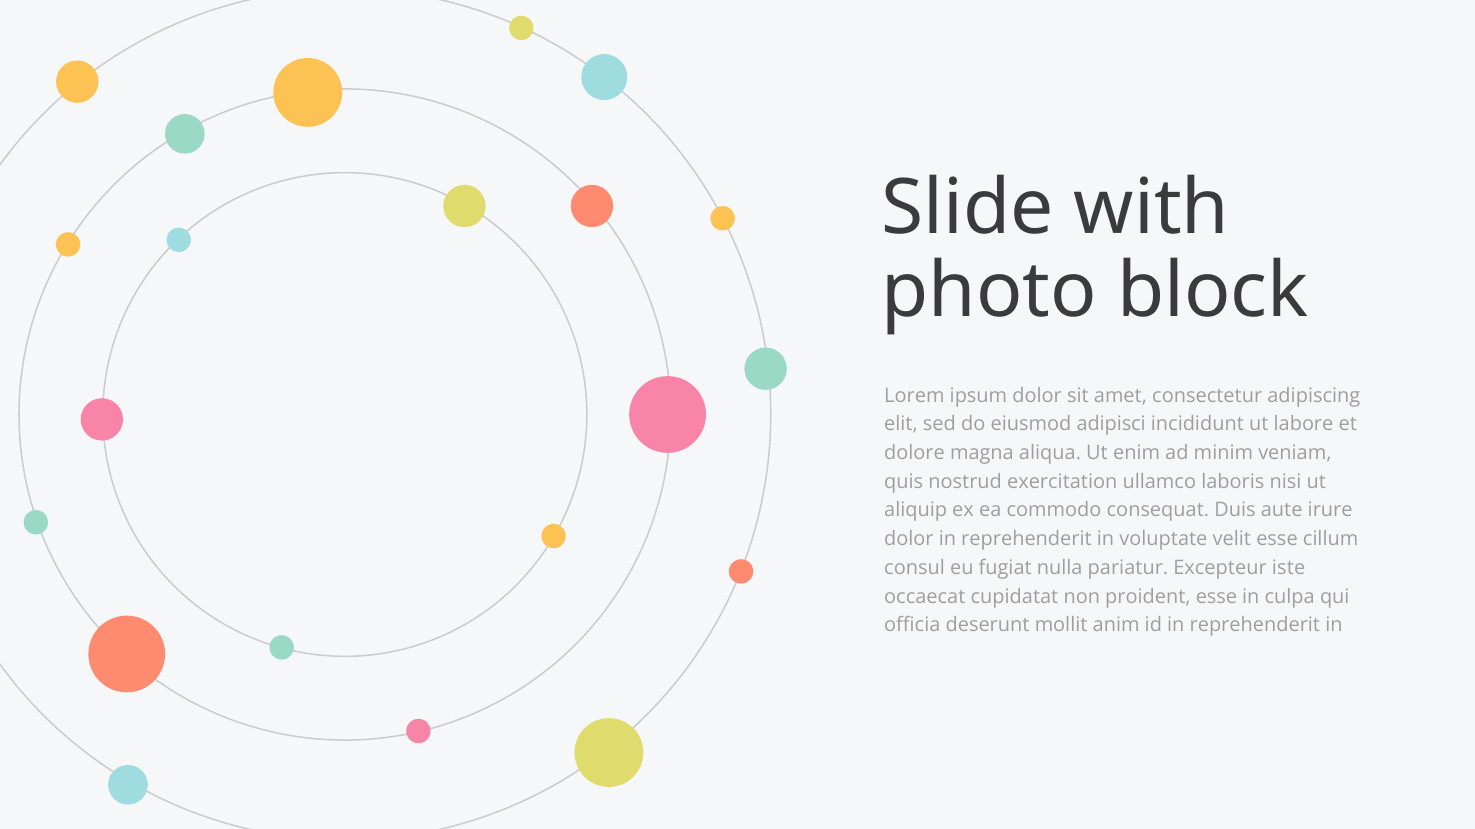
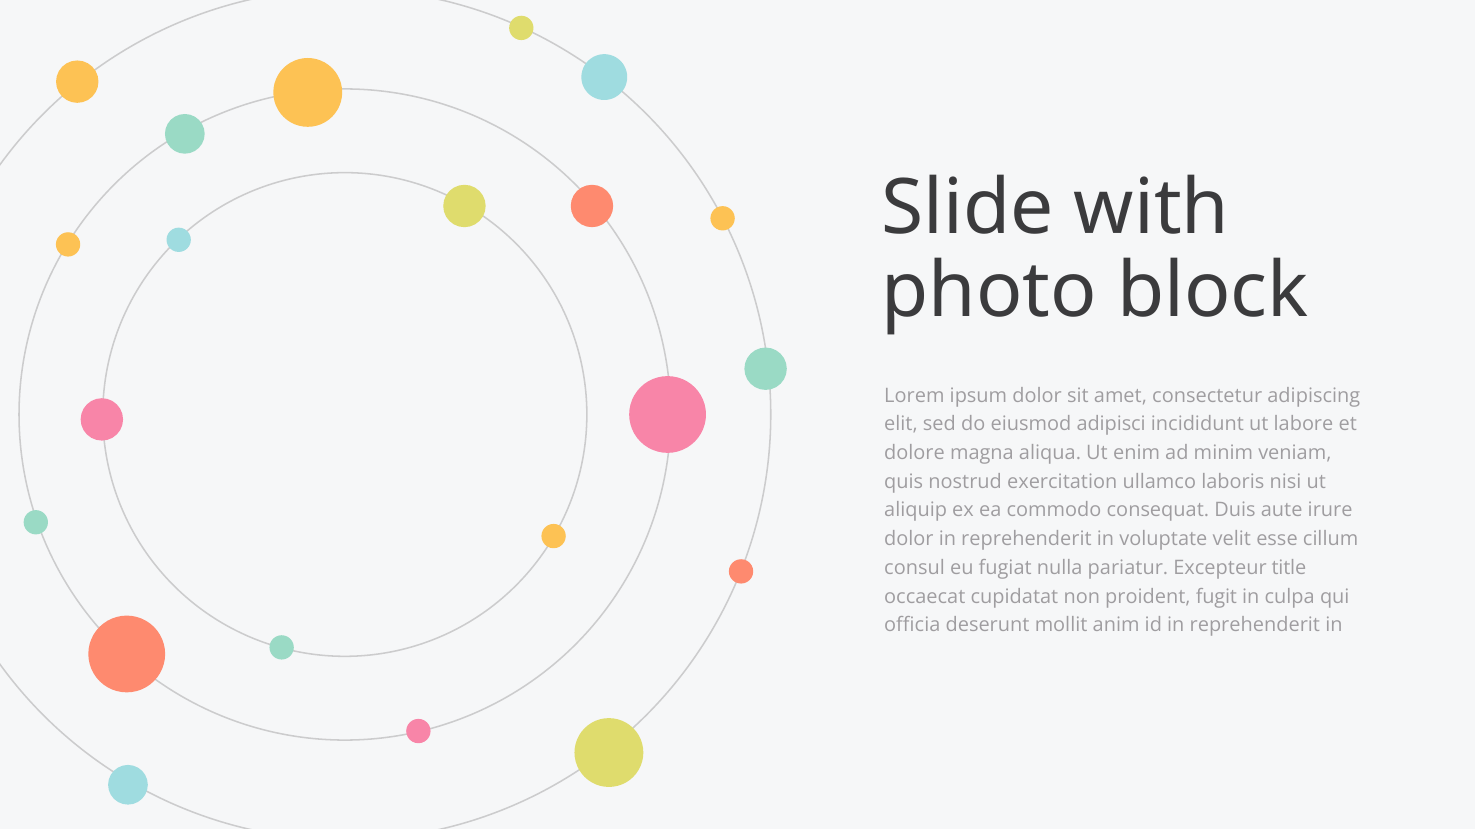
iste: iste -> title
proident esse: esse -> fugit
